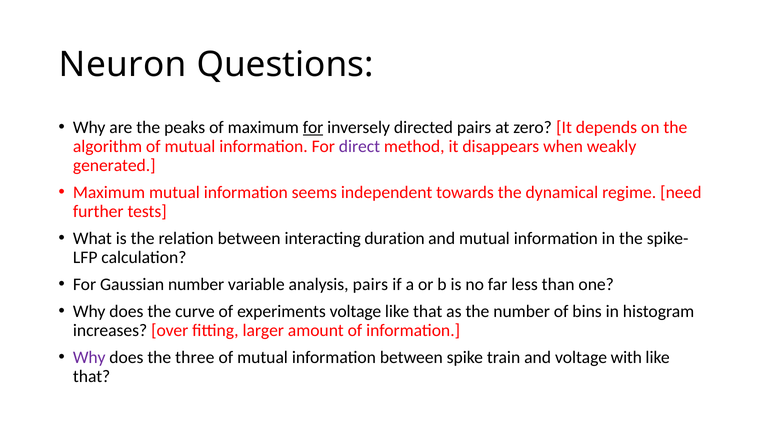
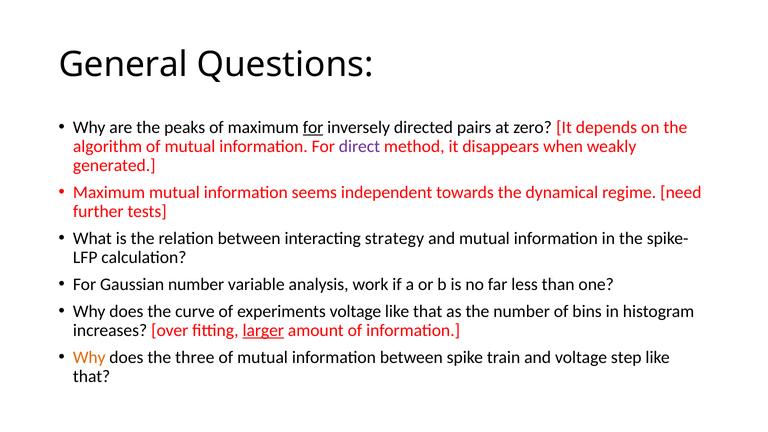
Neuron: Neuron -> General
duration: duration -> strategy
analysis pairs: pairs -> work
larger underline: none -> present
Why at (89, 357) colour: purple -> orange
with: with -> step
